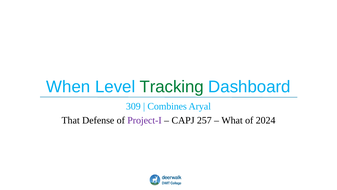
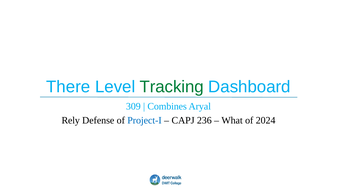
When: When -> There
That: That -> Rely
Project-I colour: purple -> blue
257: 257 -> 236
